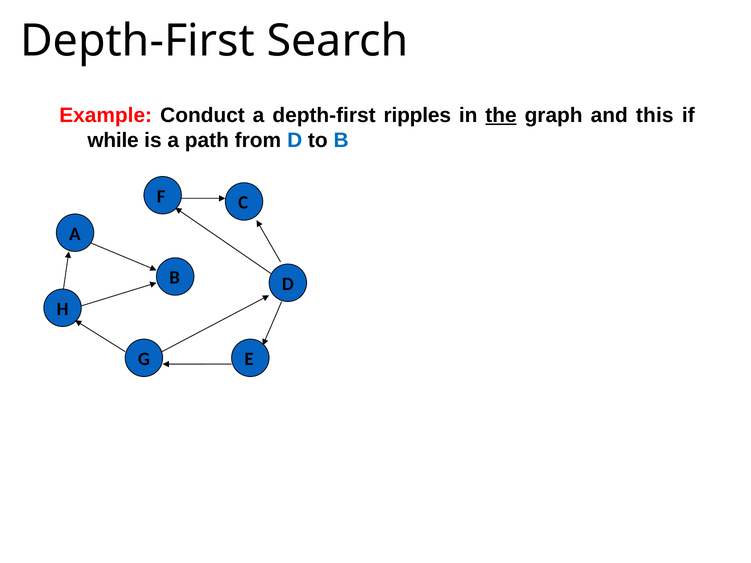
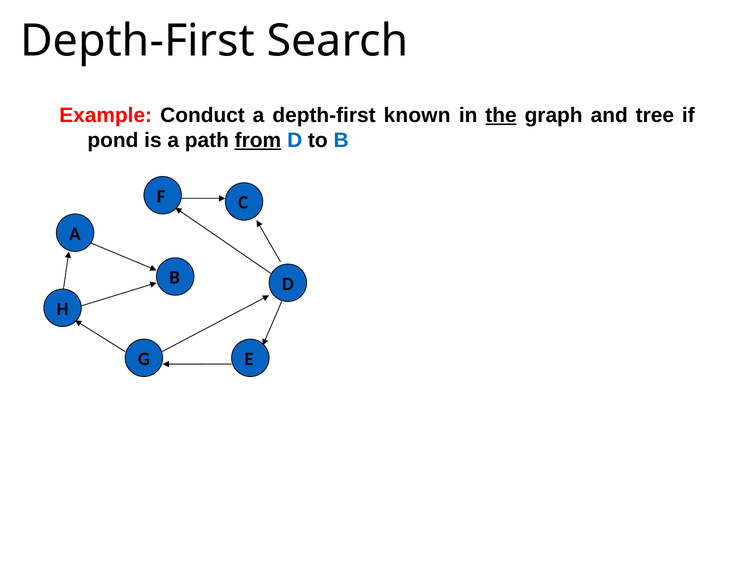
ripples: ripples -> known
this: this -> tree
while: while -> pond
from underline: none -> present
